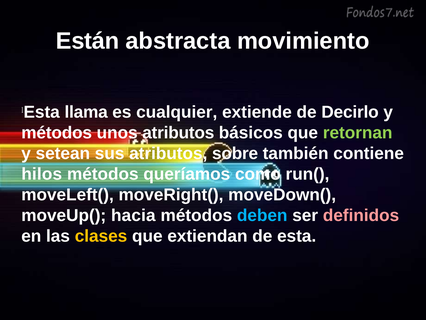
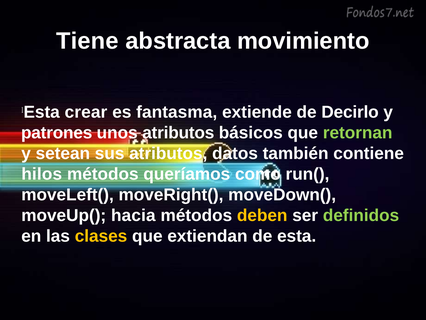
Están: Están -> Tiene
llama: llama -> crear
cualquier: cualquier -> fantasma
métodos at (57, 133): métodos -> patrones
sobre: sobre -> datos
deben colour: light blue -> yellow
definidos colour: pink -> light green
